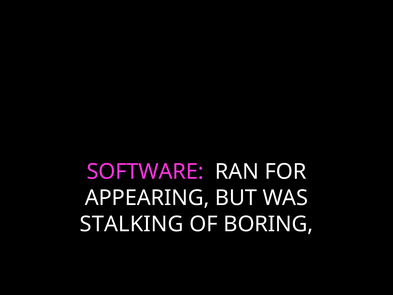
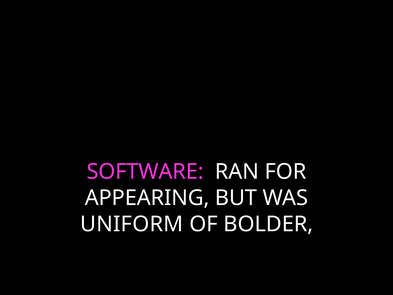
STALKING: STALKING -> UNIFORM
BORING: BORING -> BOLDER
